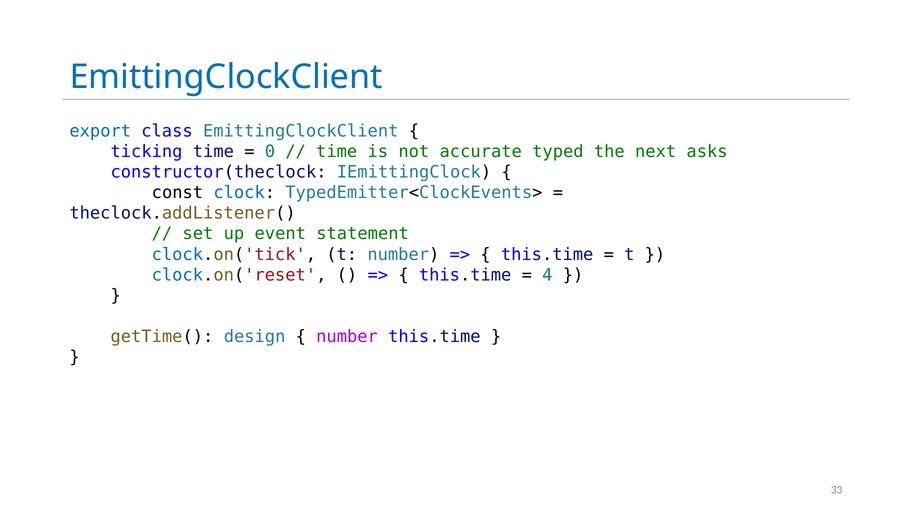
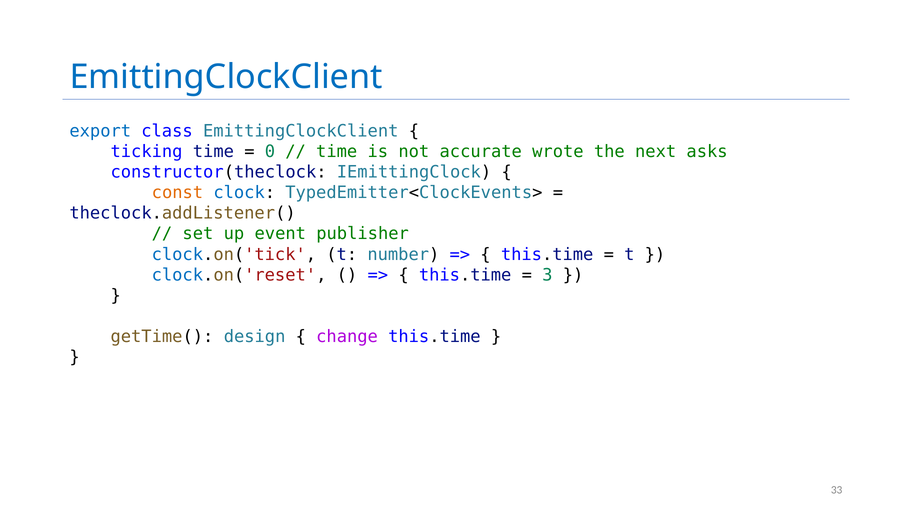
typed: typed -> wrote
const colour: black -> orange
statement: statement -> publisher
4: 4 -> 3
number at (347, 336): number -> change
